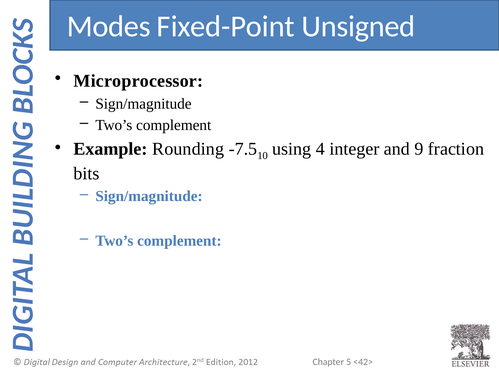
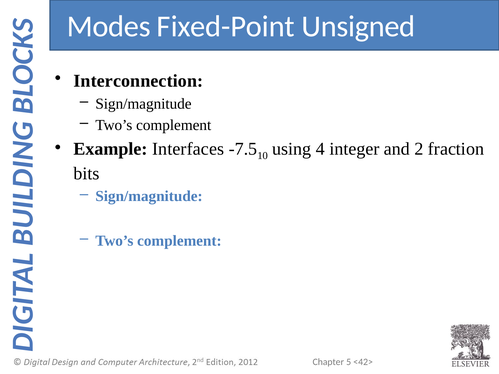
Microprocessor: Microprocessor -> Interconnection
Rounding: Rounding -> Interfaces
9: 9 -> 2
